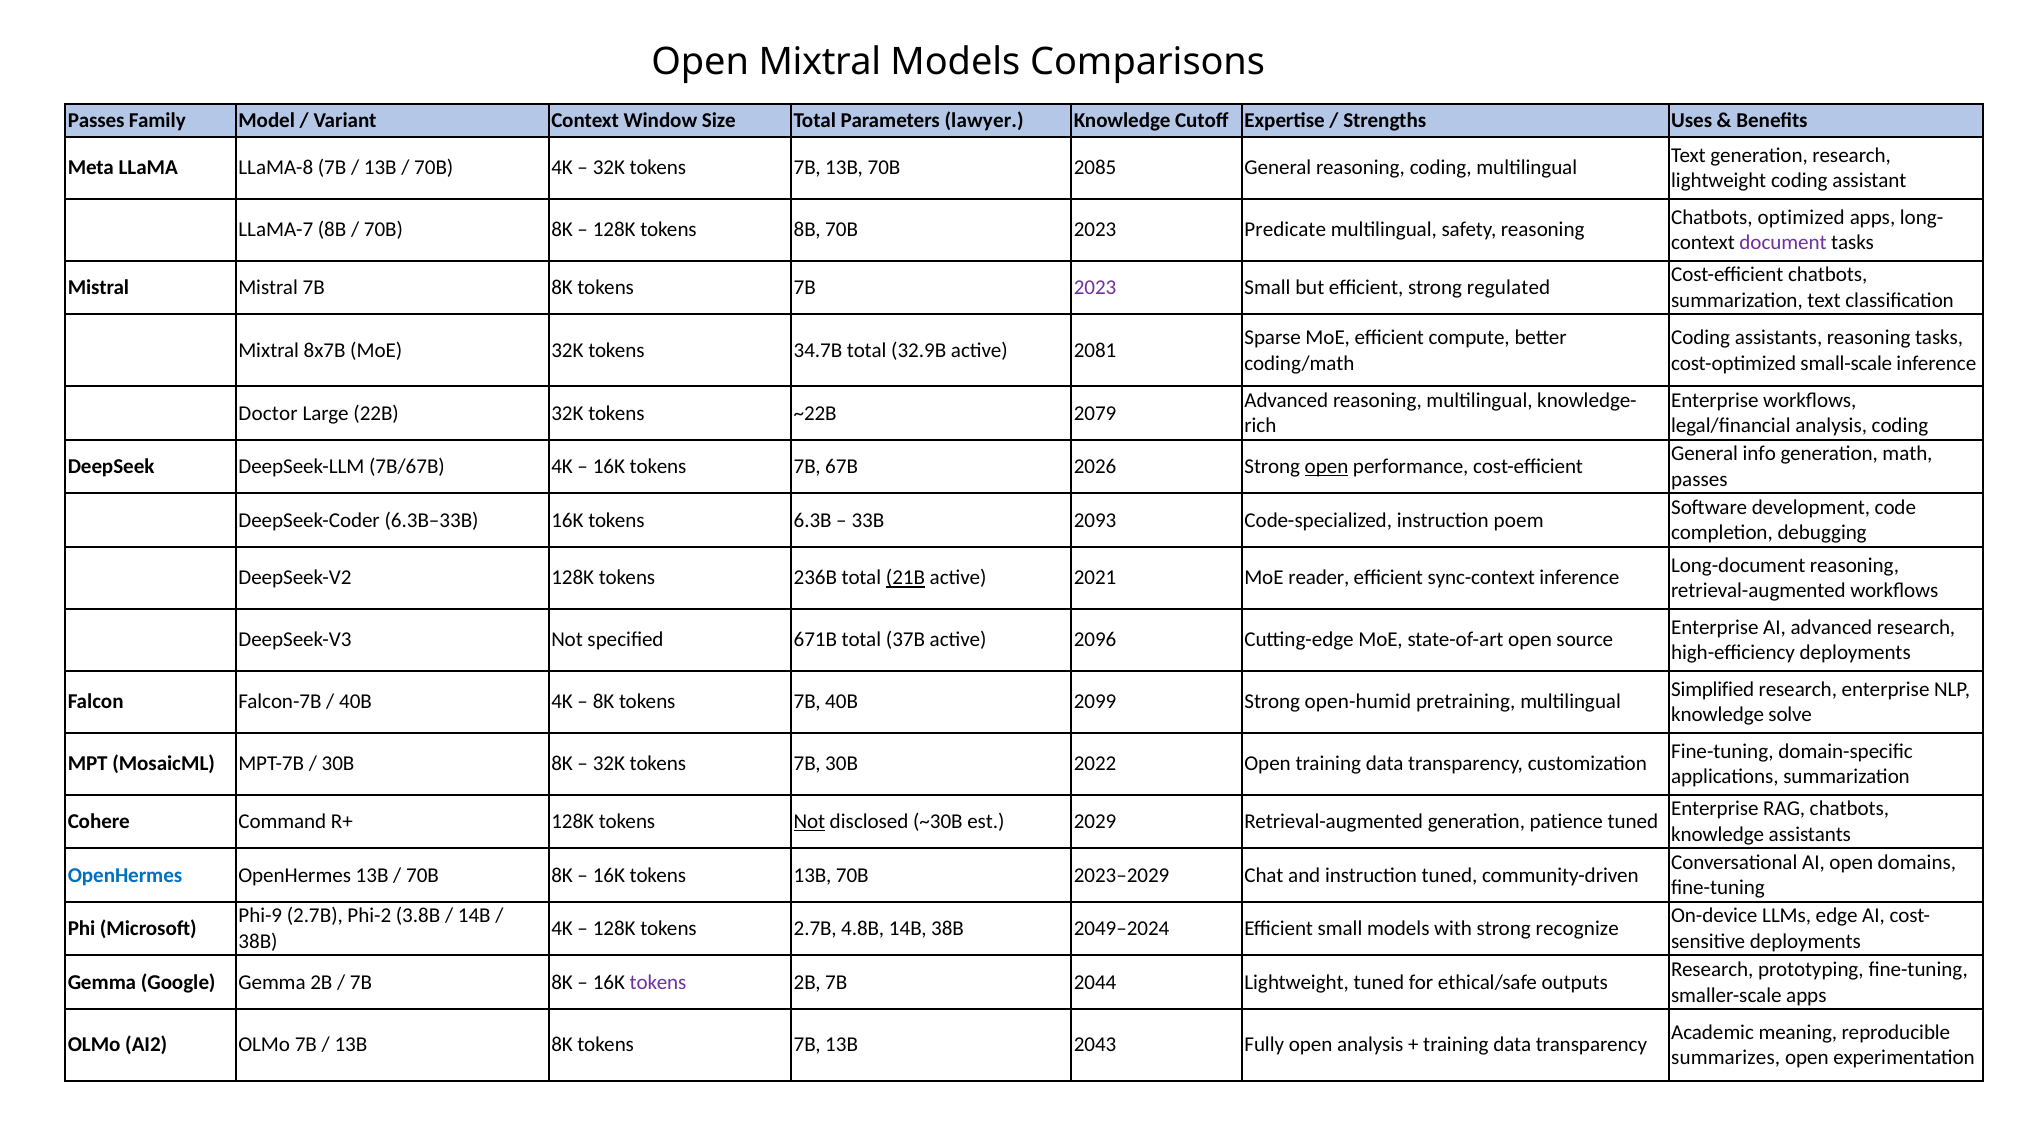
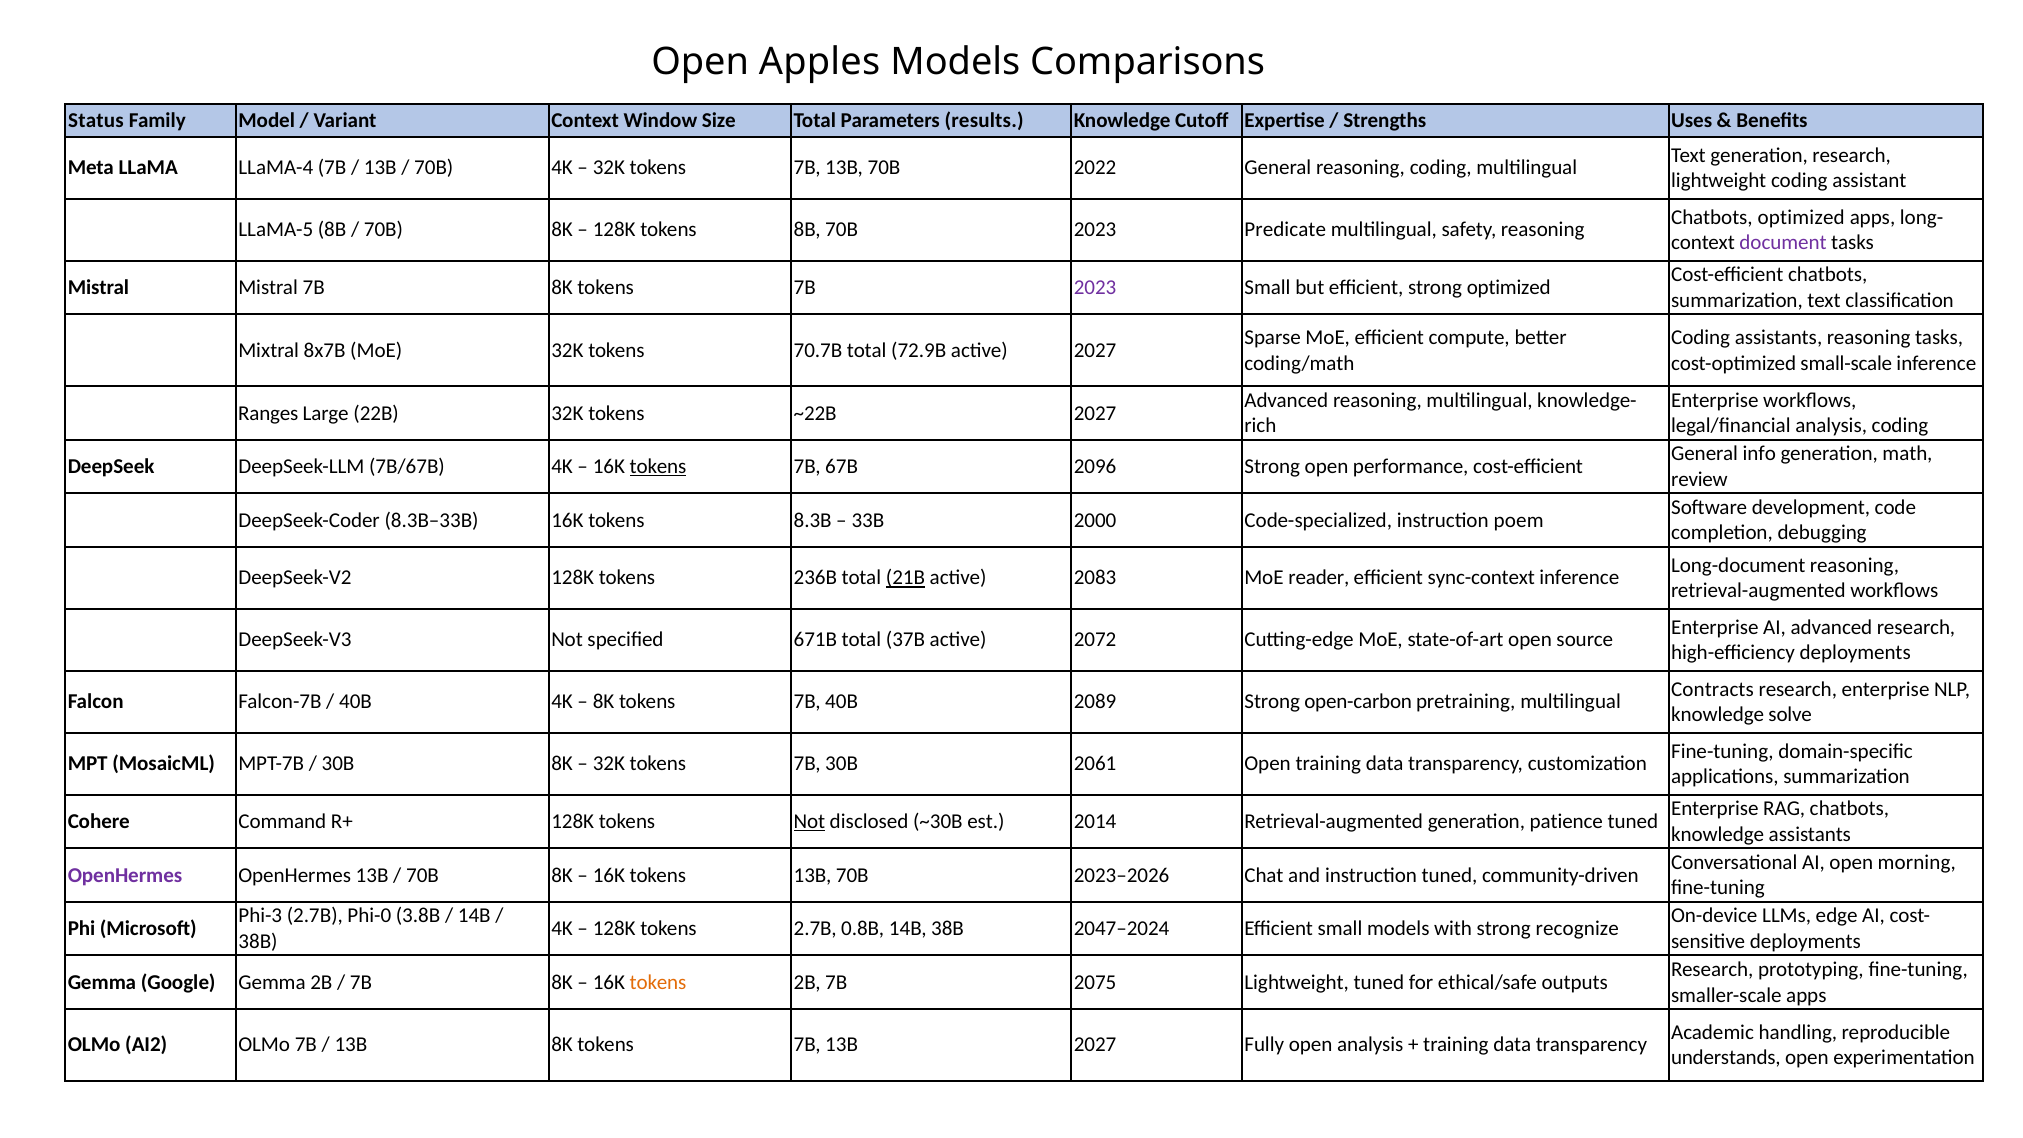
Open Mixtral: Mixtral -> Apples
Passes at (96, 121): Passes -> Status
lawyer: lawyer -> results
LLaMA-8: LLaMA-8 -> LLaMA-4
2085: 2085 -> 2022
LLaMA-7: LLaMA-7 -> LLaMA-5
strong regulated: regulated -> optimized
34.7B: 34.7B -> 70.7B
32.9B: 32.9B -> 72.9B
active 2081: 2081 -> 2027
Doctor: Doctor -> Ranges
~22B 2079: 2079 -> 2027
tokens at (658, 467) underline: none -> present
2026: 2026 -> 2096
open at (1327, 467) underline: present -> none
passes at (1699, 479): passes -> review
6.3B–33B: 6.3B–33B -> 8.3B–33B
6.3B: 6.3B -> 8.3B
2093: 2093 -> 2000
2021: 2021 -> 2083
2096: 2096 -> 2072
Simplified: Simplified -> Contracts
2099: 2099 -> 2089
open-humid: open-humid -> open-carbon
2022: 2022 -> 2061
2029: 2029 -> 2014
domains: domains -> morning
OpenHermes at (125, 875) colour: blue -> purple
2023–2029: 2023–2029 -> 2023–2026
Phi-9: Phi-9 -> Phi-3
Phi-2: Phi-2 -> Phi-0
4.8B: 4.8B -> 0.8B
2049–2024: 2049–2024 -> 2047–2024
tokens at (658, 982) colour: purple -> orange
2044: 2044 -> 2075
meaning: meaning -> handling
13B 2043: 2043 -> 2027
summarizes: summarizes -> understands
